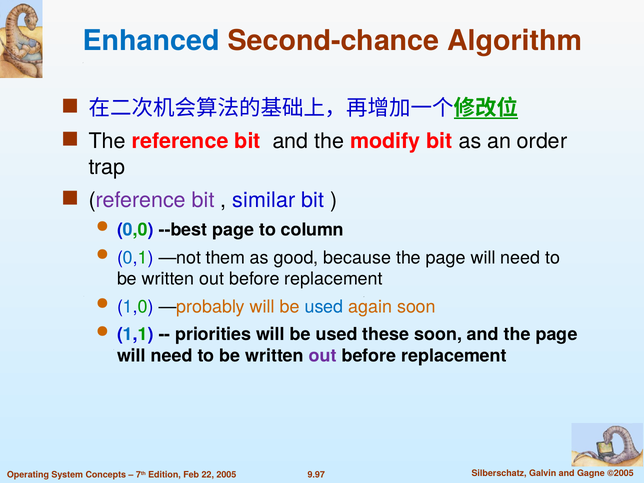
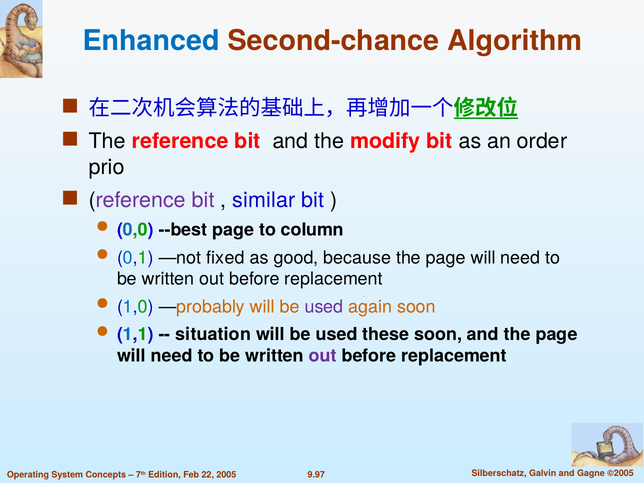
trap: trap -> prio
them: them -> fixed
used at (324, 307) colour: blue -> purple
priorities: priorities -> situation
